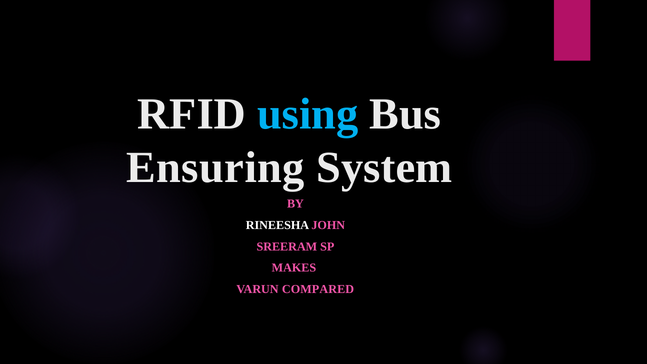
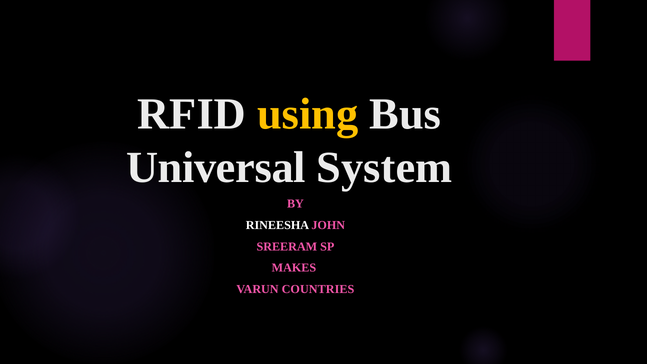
using colour: light blue -> yellow
Ensuring: Ensuring -> Universal
COMPARED: COMPARED -> COUNTRIES
